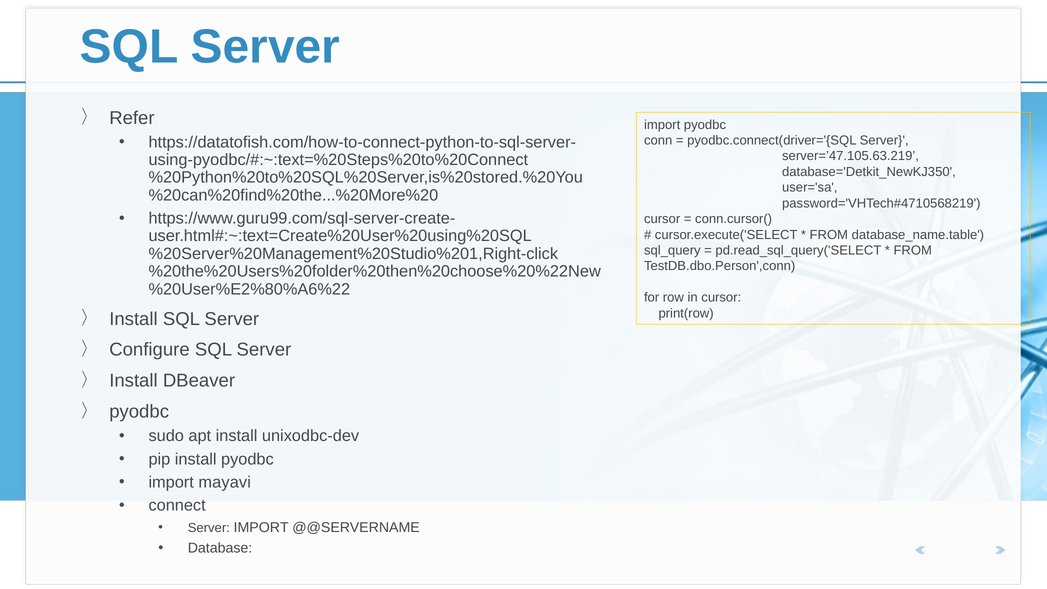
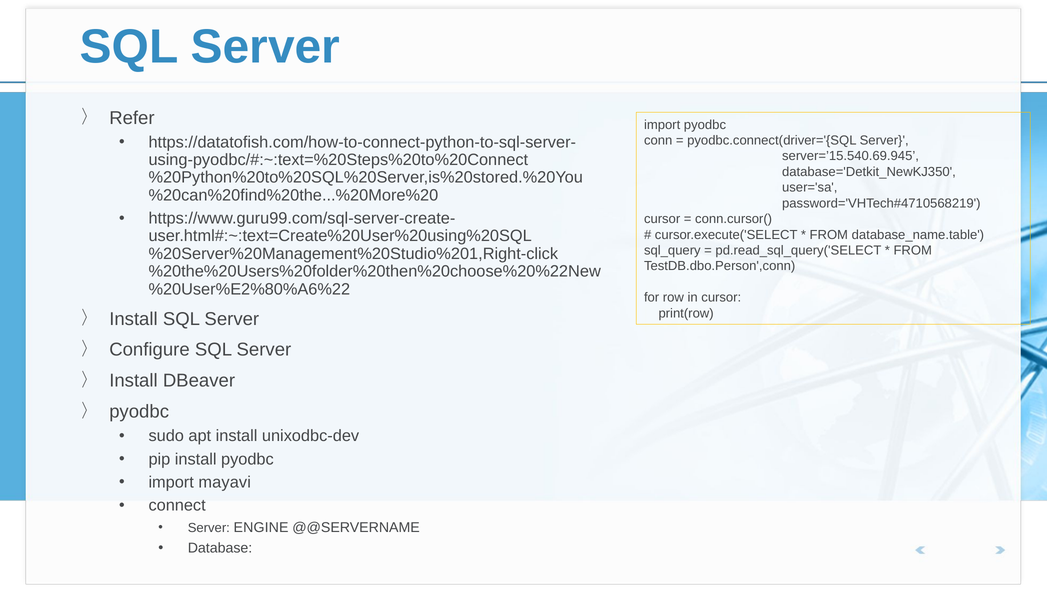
server=’47.105.63.219: server=’47.105.63.219 -> server=’15.540.69.945
Server IMPORT: IMPORT -> ENGINE
